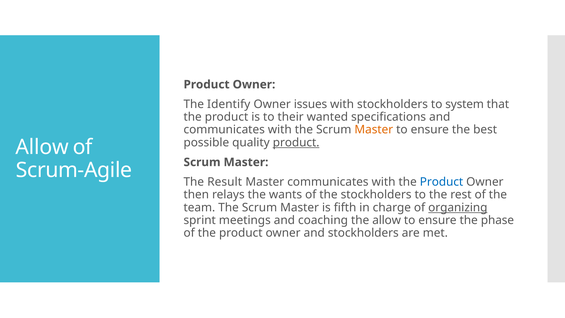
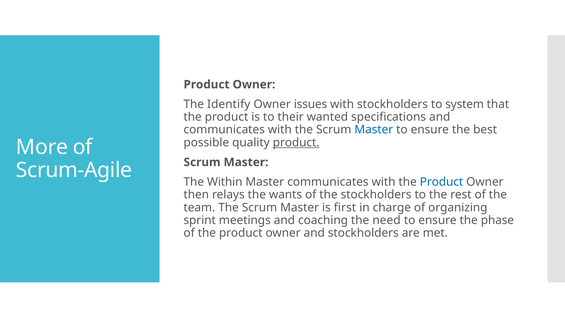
Master at (374, 130) colour: orange -> blue
Allow at (42, 147): Allow -> More
Result: Result -> Within
fifth: fifth -> first
organizing underline: present -> none
the allow: allow -> need
